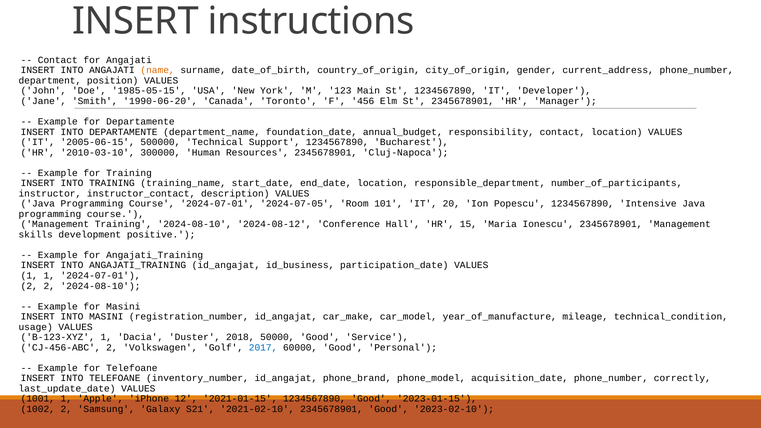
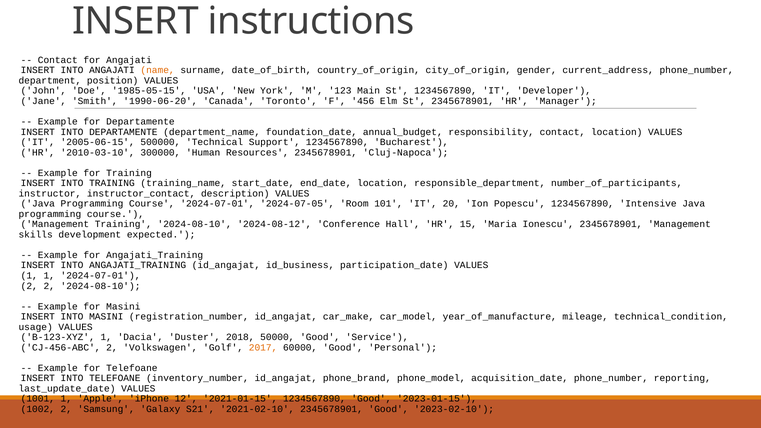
positive: positive -> expected
2017 colour: blue -> orange
correctly: correctly -> reporting
